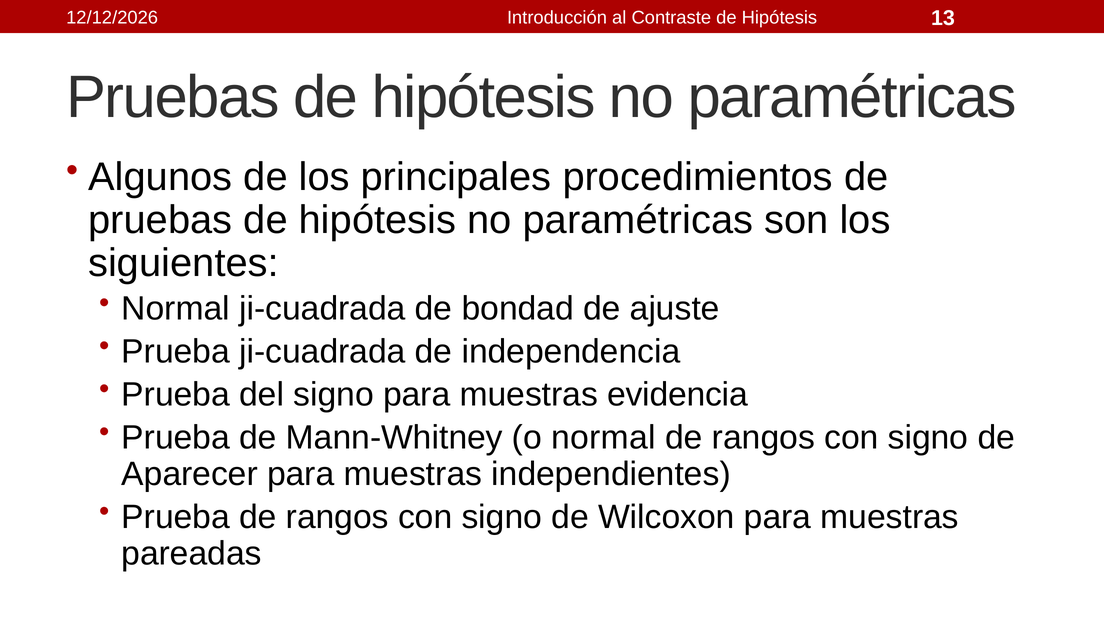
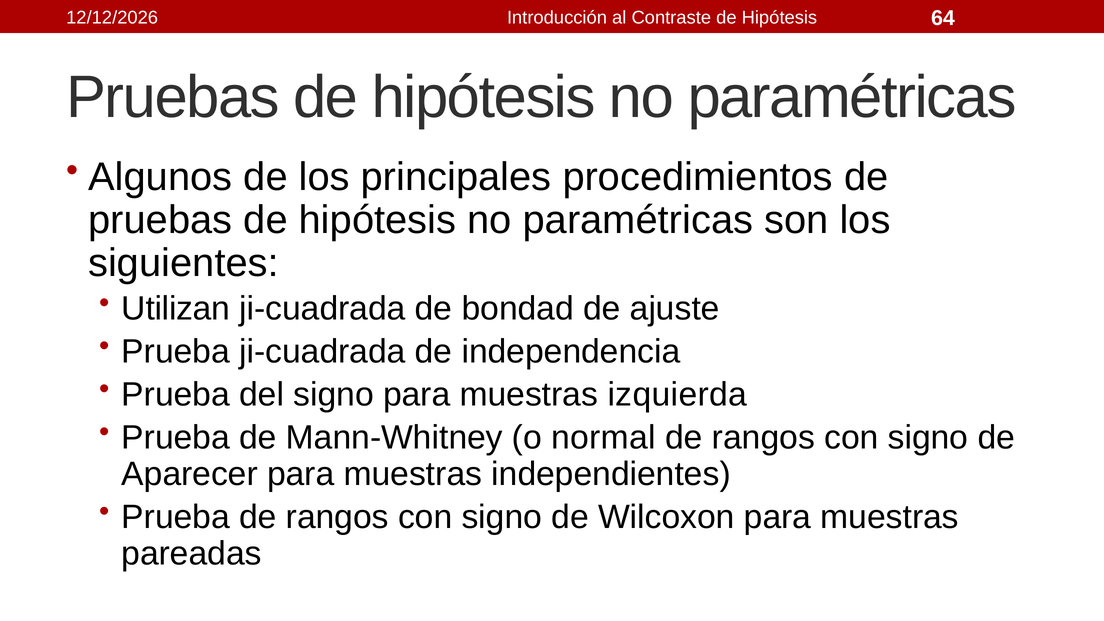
13: 13 -> 64
Normal at (176, 309): Normal -> Utilizan
evidencia: evidencia -> izquierda
